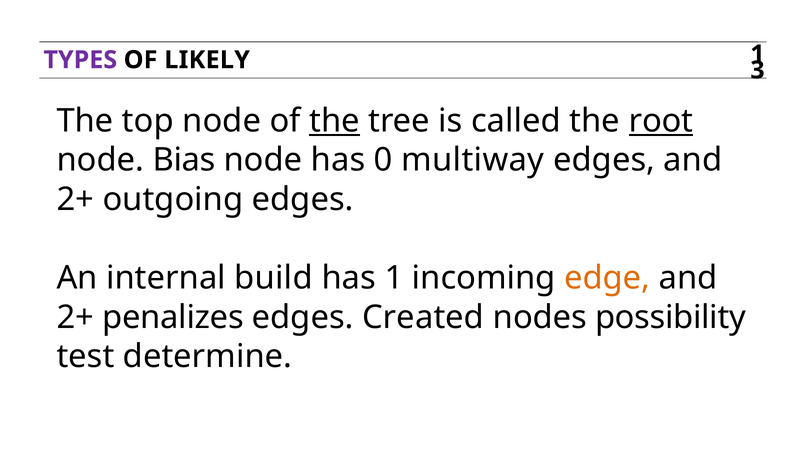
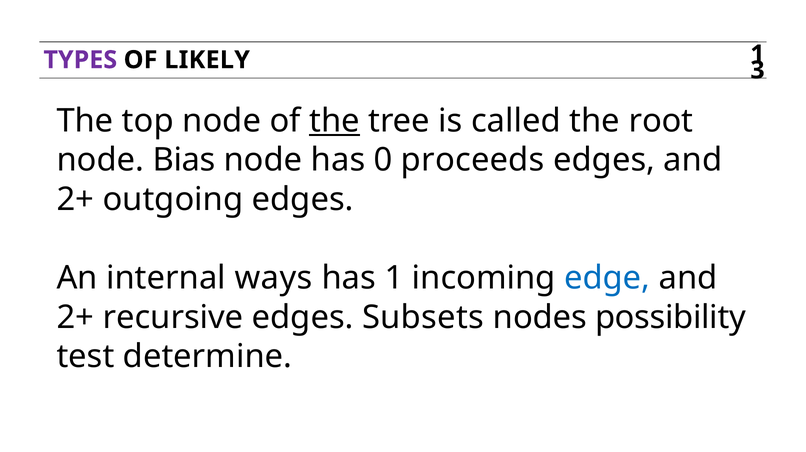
root underline: present -> none
multiway: multiway -> proceeds
build: build -> ways
edge colour: orange -> blue
penalizes: penalizes -> recursive
Created: Created -> Subsets
